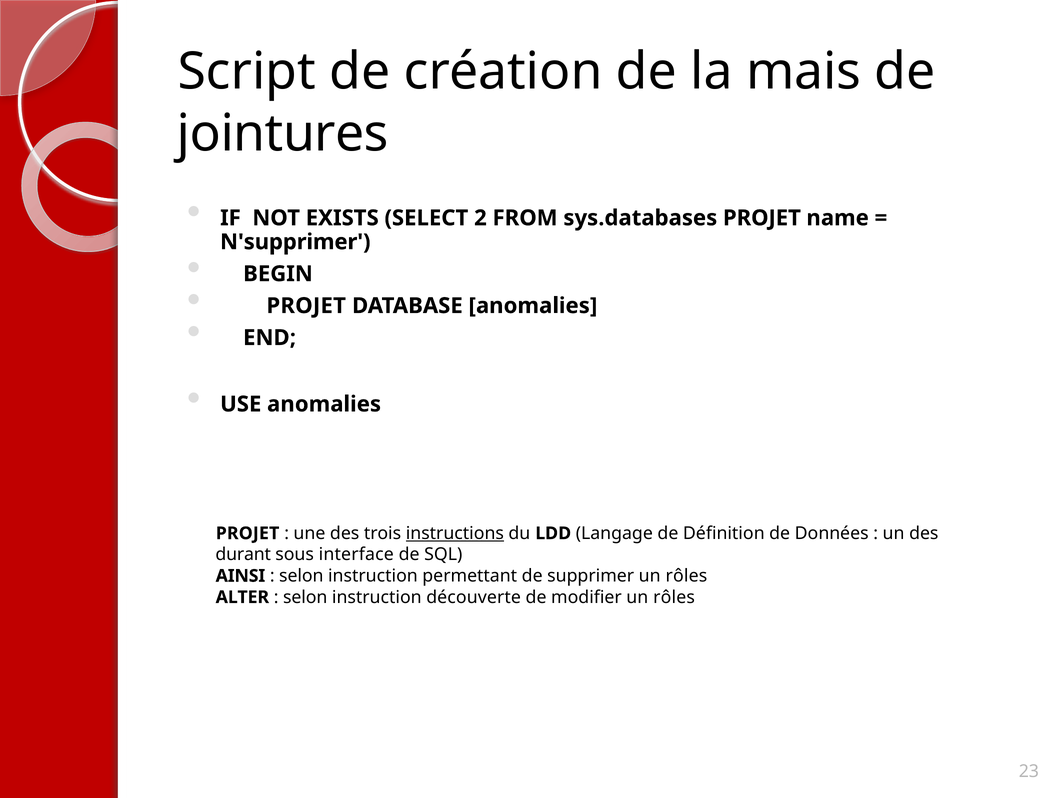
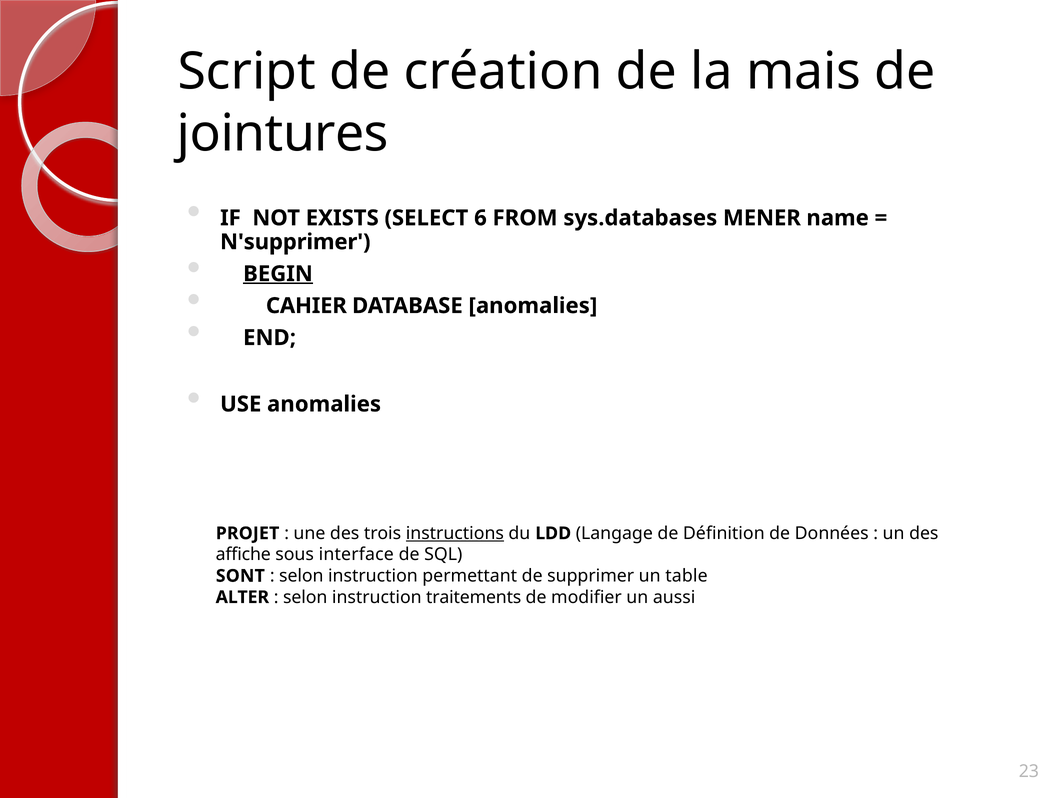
2: 2 -> 6
sys.databases PROJET: PROJET -> MENER
BEGIN underline: none -> present
PROJET at (306, 306): PROJET -> CAHIER
durant: durant -> affiche
AINSI: AINSI -> SONT
supprimer un rôles: rôles -> table
découverte: découverte -> traitements
modifier un rôles: rôles -> aussi
